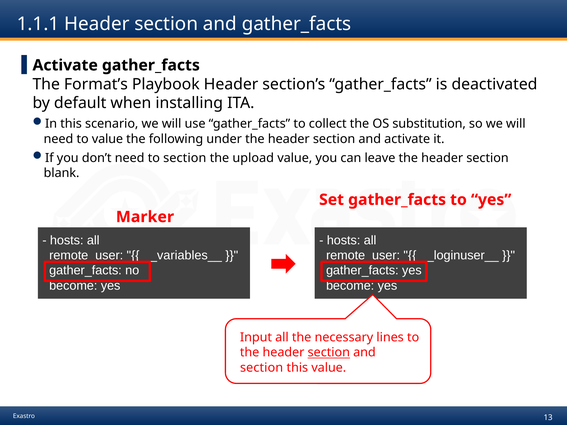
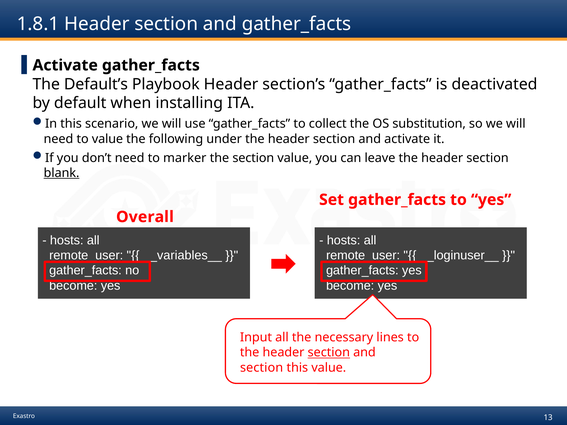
1.1.1: 1.1.1 -> 1.8.1
Format’s: Format’s -> Default’s
to section: section -> marker
the upload: upload -> section
blank underline: none -> present
Marker: Marker -> Overall
